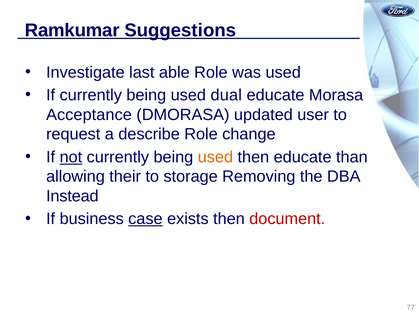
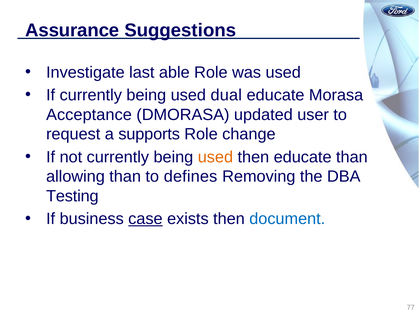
Ramkumar: Ramkumar -> Assurance
describe: describe -> supports
not underline: present -> none
allowing their: their -> than
storage: storage -> defines
Instead: Instead -> Testing
document colour: red -> blue
